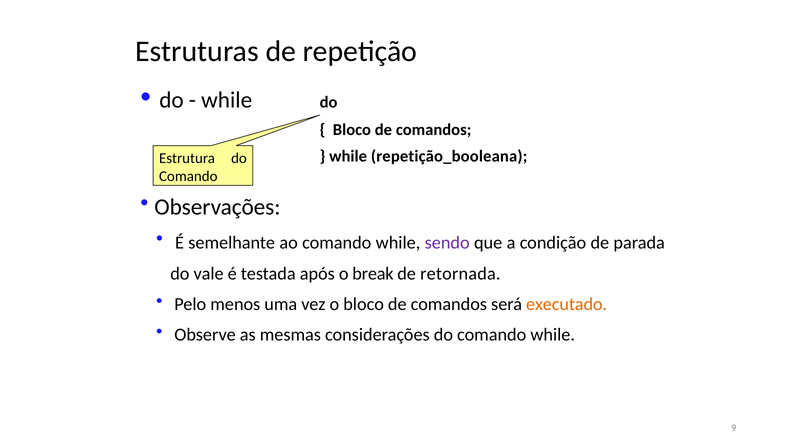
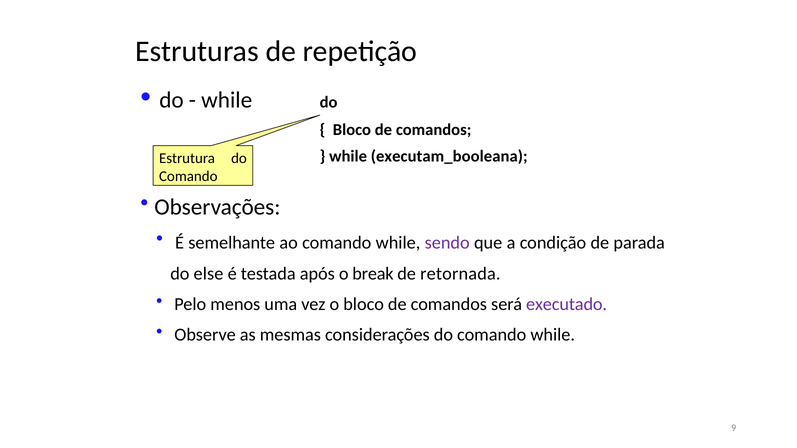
repetição_booleana: repetição_booleana -> executam_booleana
vale: vale -> else
executado colour: orange -> purple
